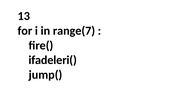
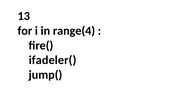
range(7: range(7 -> range(4
ifadeleri(: ifadeleri( -> ifadeler(
